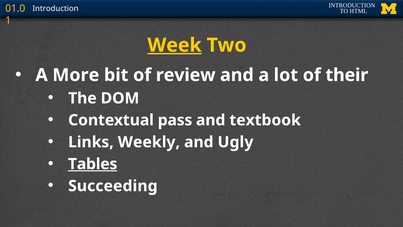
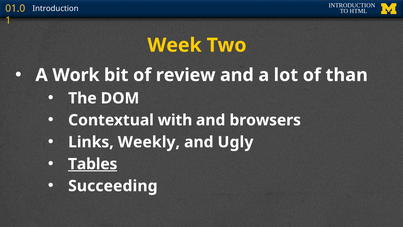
Week underline: present -> none
More: More -> Work
their: their -> than
pass: pass -> with
textbook: textbook -> browsers
